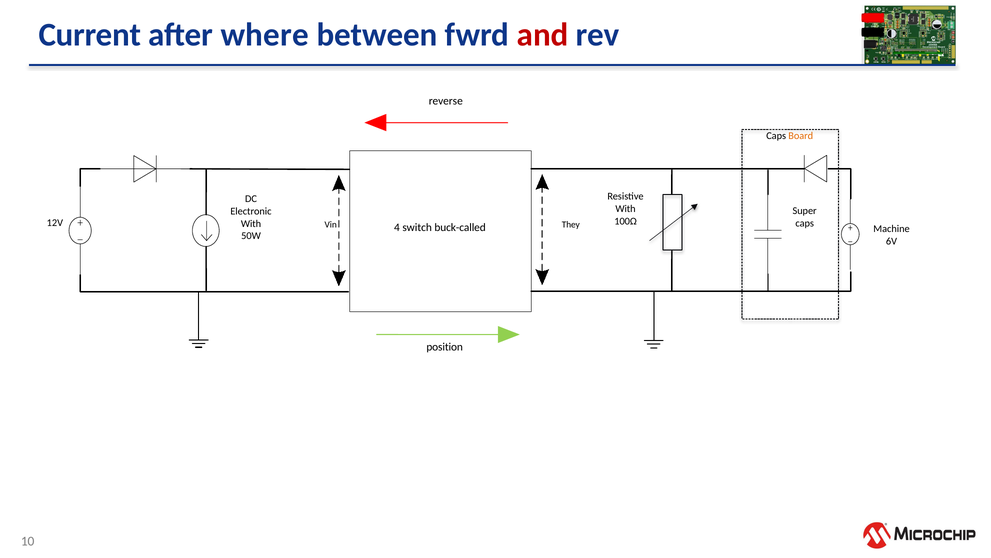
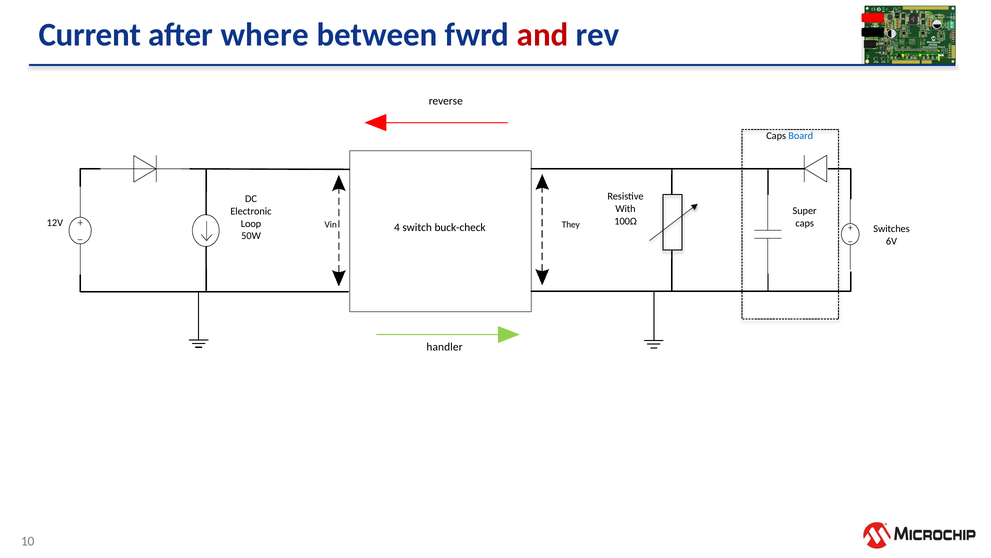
Board colour: orange -> blue
With at (251, 223): With -> Loop
buck-called: buck-called -> buck-check
Machine: Machine -> Switches
position: position -> handler
